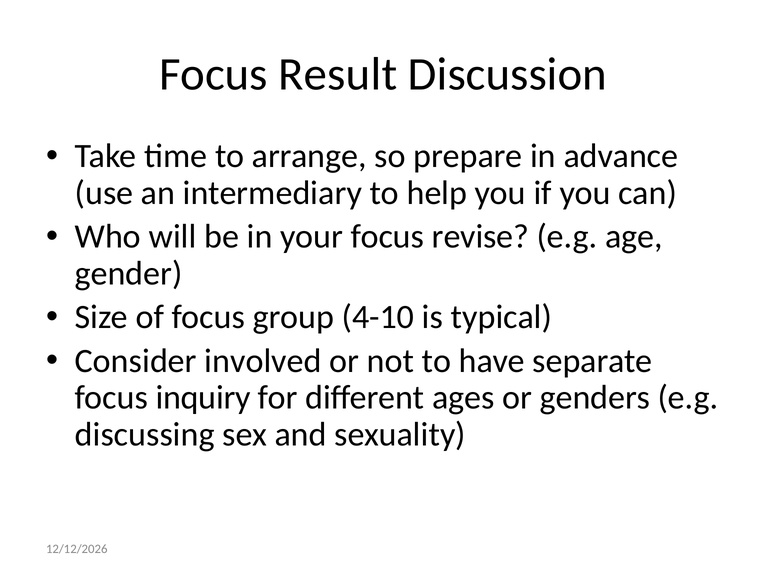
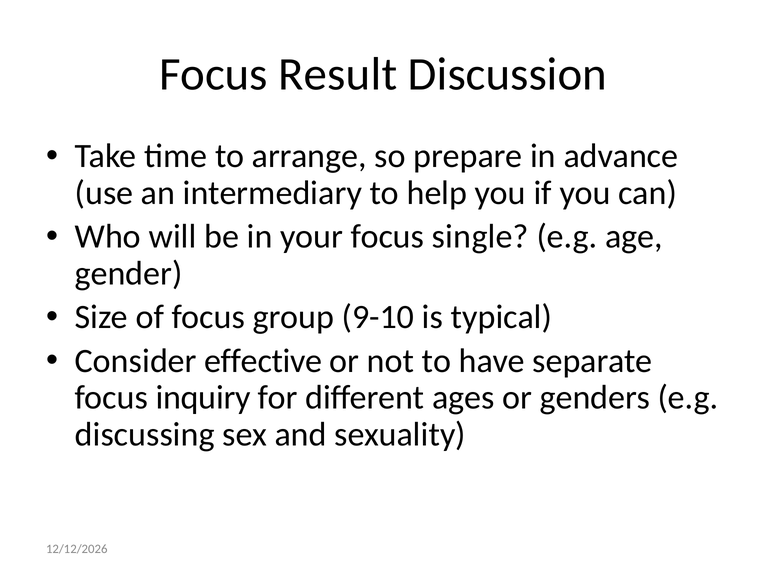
revise: revise -> single
4-10: 4-10 -> 9-10
involved: involved -> effective
